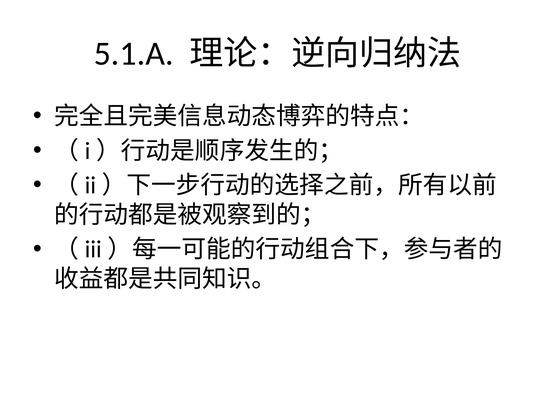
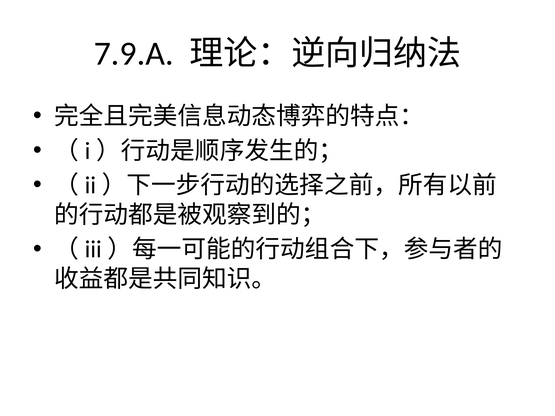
5.1.A: 5.1.A -> 7.9.A
